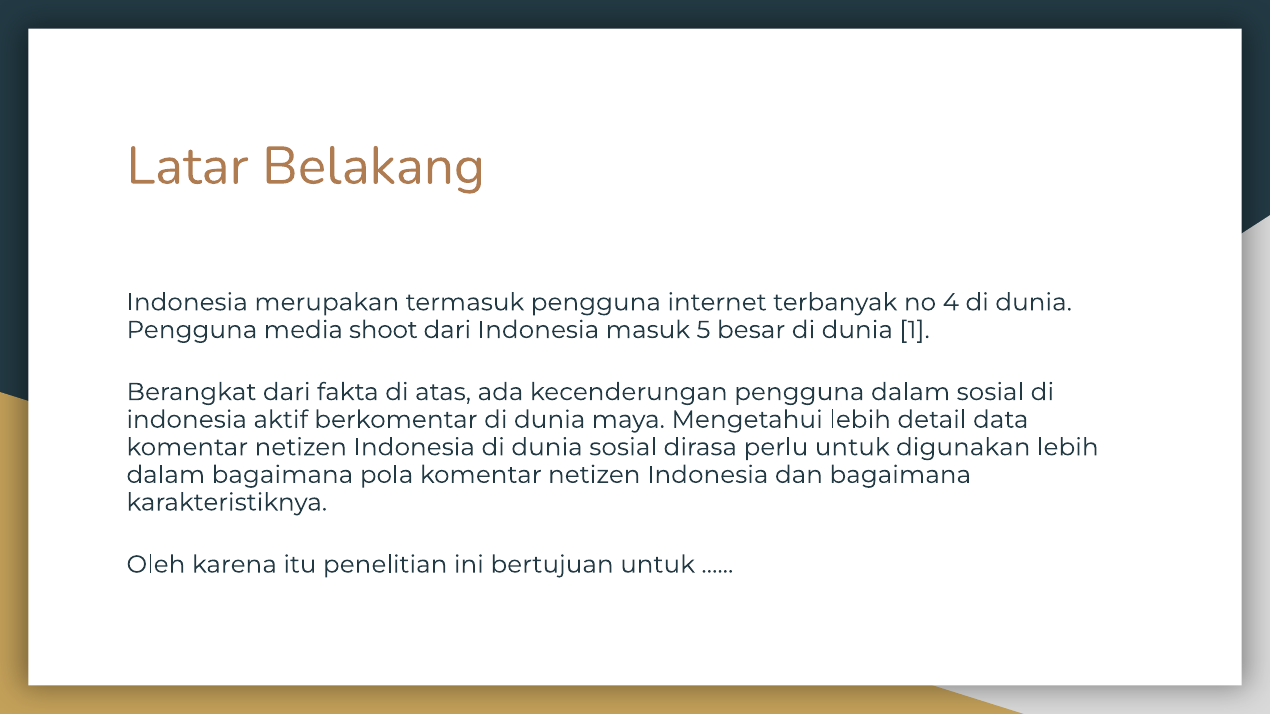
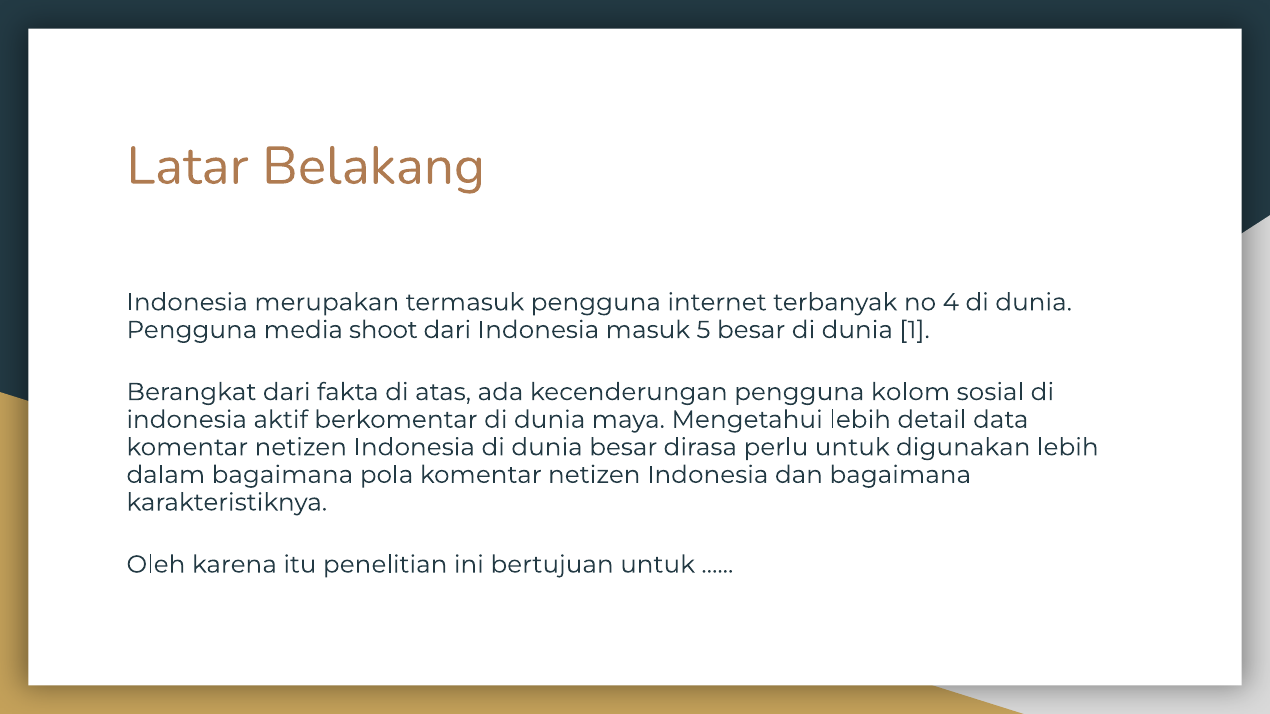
pengguna dalam: dalam -> kolom
dunia sosial: sosial -> besar
